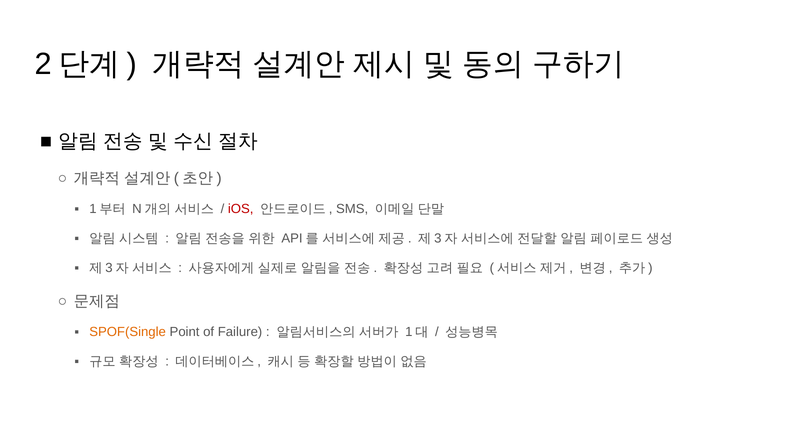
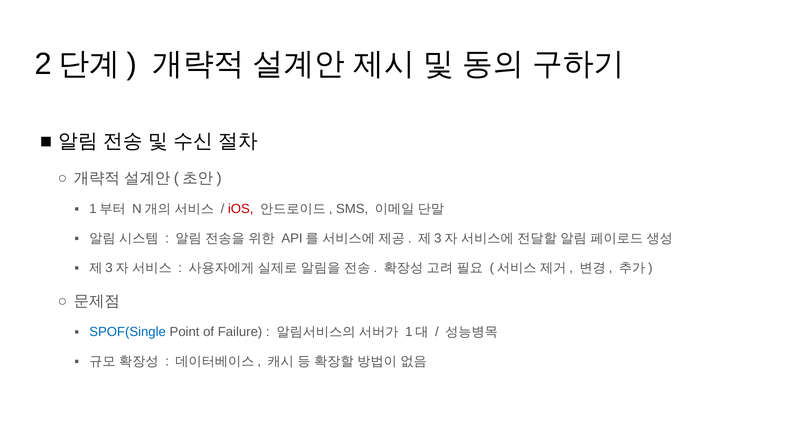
SPOF(Single colour: orange -> blue
